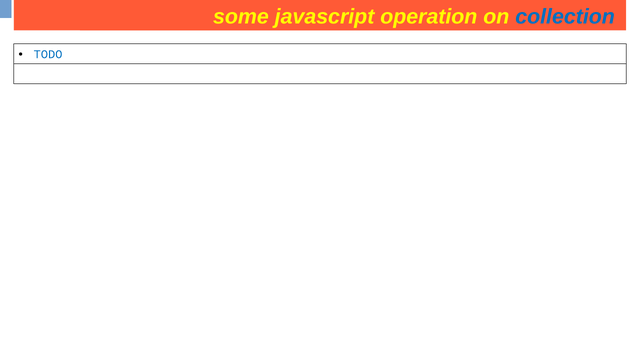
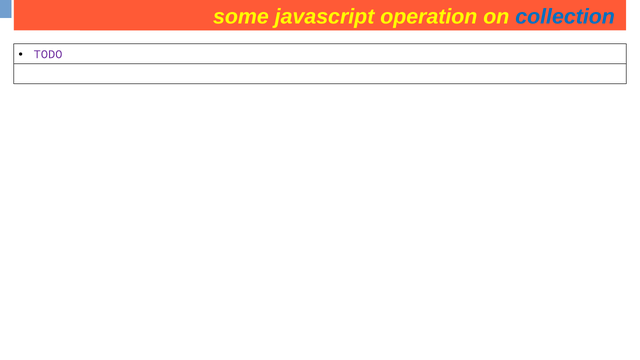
TODO colour: blue -> purple
